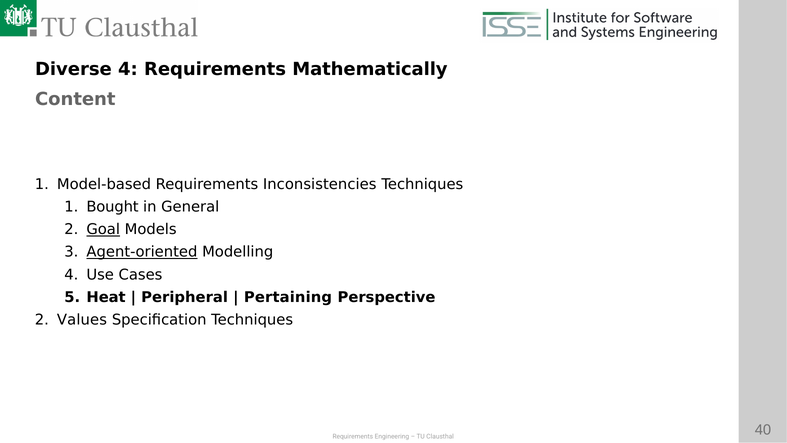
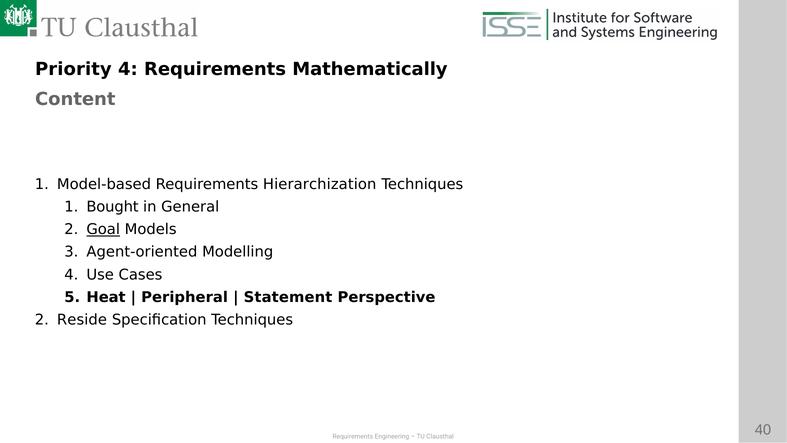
Diverse: Diverse -> Priority
Inconsistencies: Inconsistencies -> Hierarchization
Agent-oriented underline: present -> none
Pertaining: Pertaining -> Statement
Values: Values -> Reside
